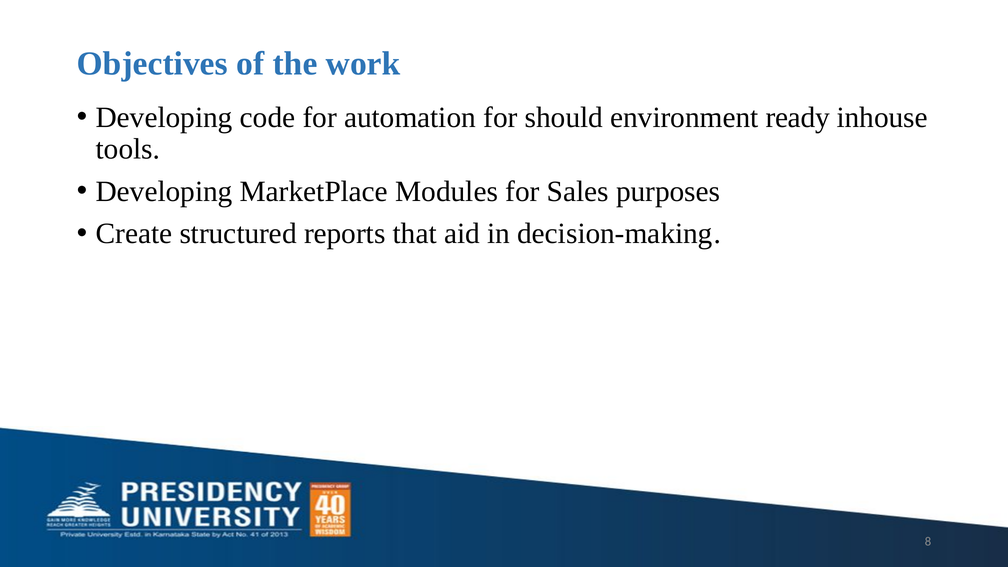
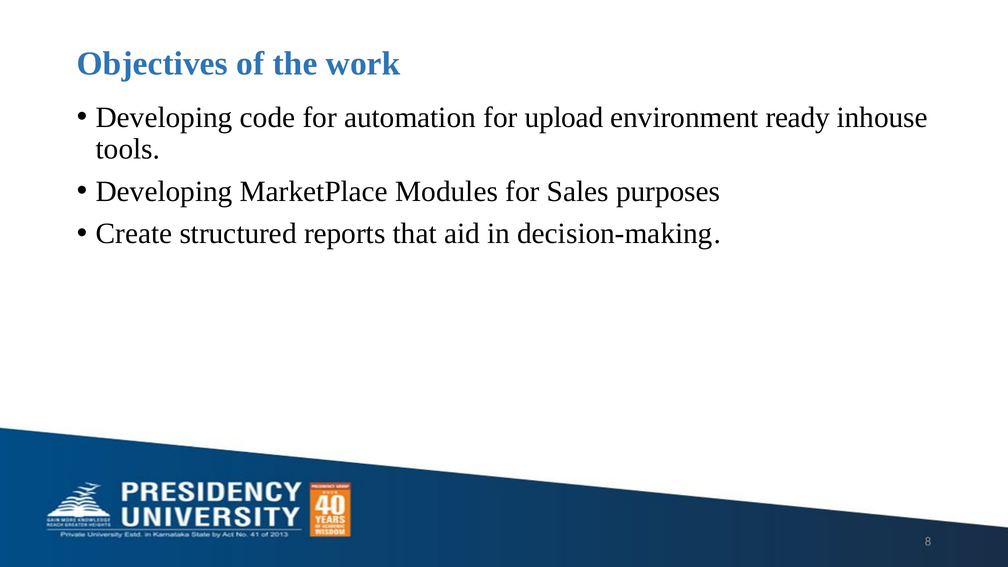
should: should -> upload
